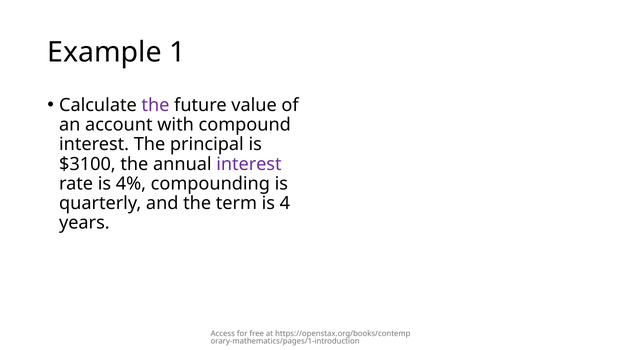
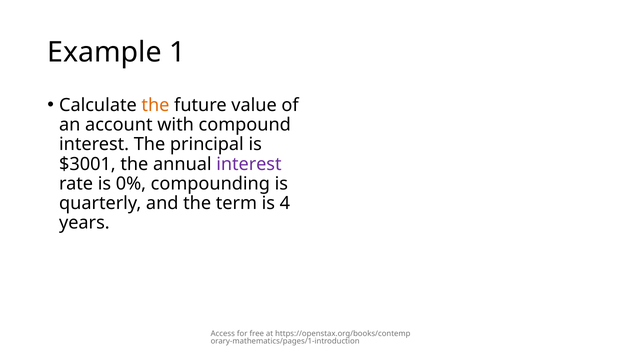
the at (155, 105) colour: purple -> orange
$3100: $3100 -> $3001
4%: 4% -> 0%
